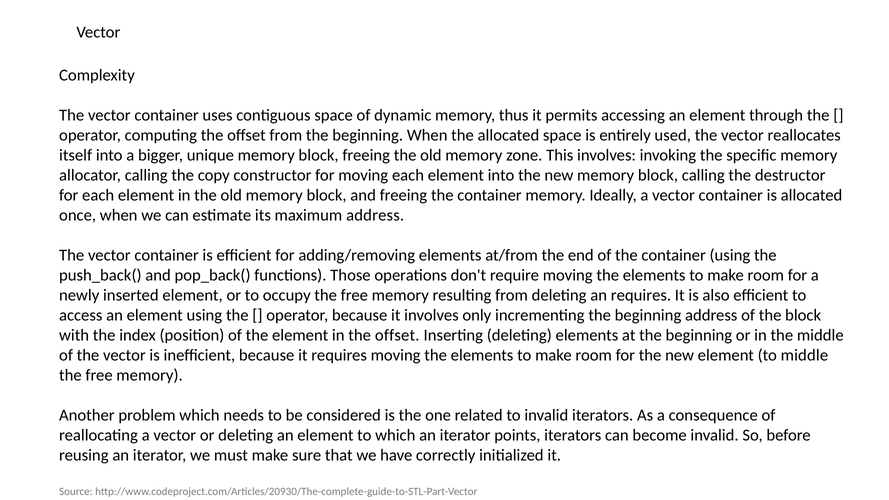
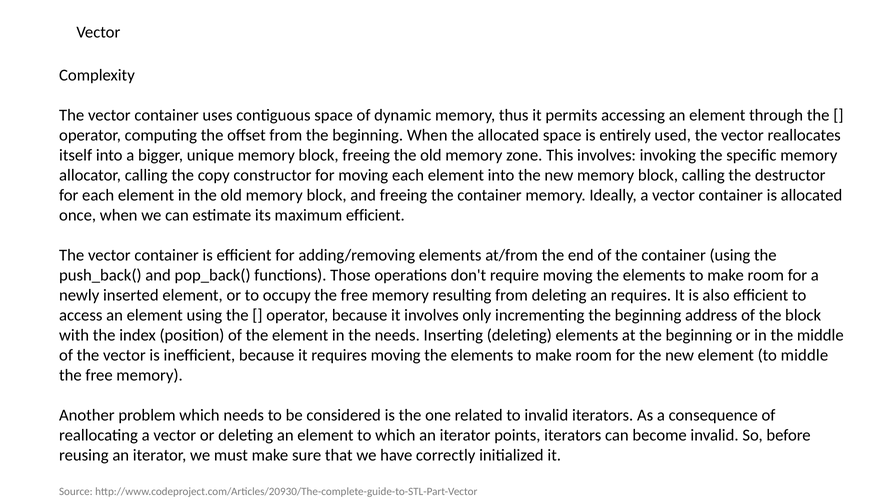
maximum address: address -> efficient
in the offset: offset -> needs
